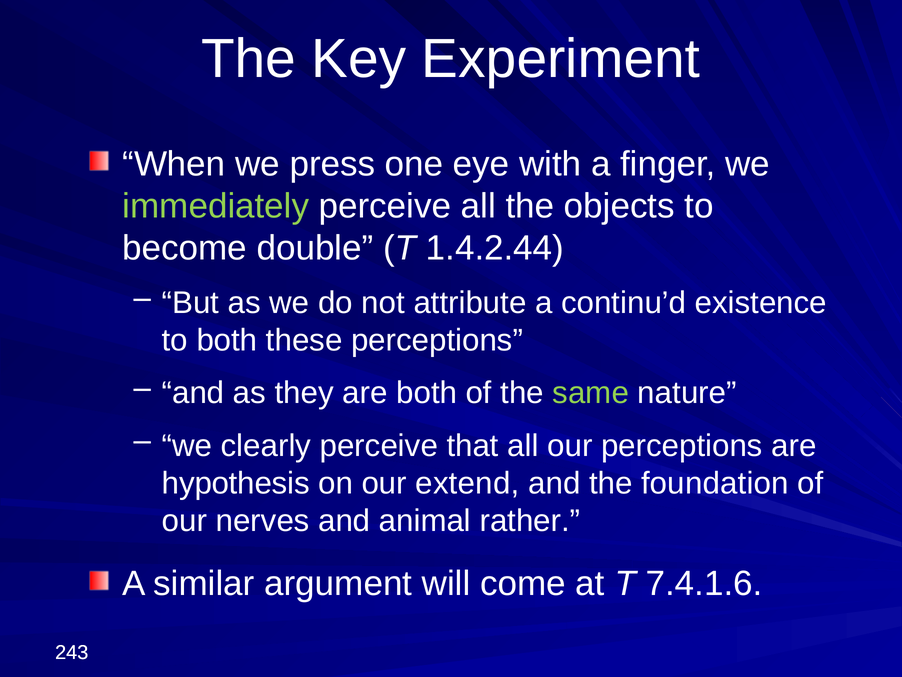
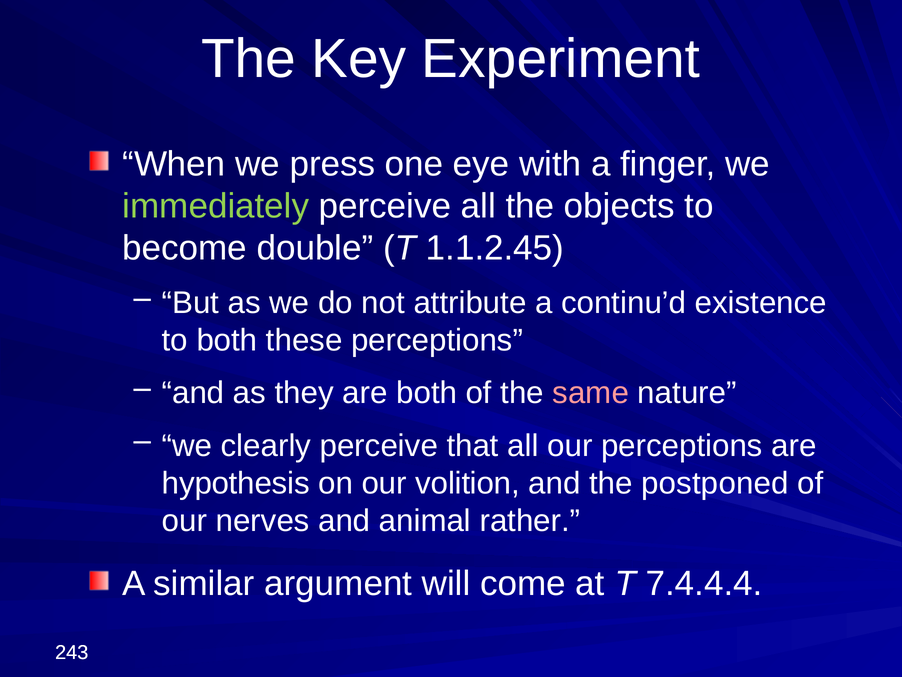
1.4.2.44: 1.4.2.44 -> 1.1.2.45
same colour: light green -> pink
extend: extend -> volition
foundation: foundation -> postponed
7.4.1.6: 7.4.1.6 -> 7.4.4.4
